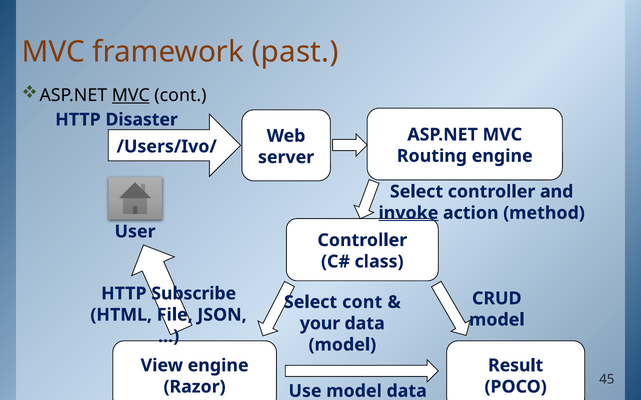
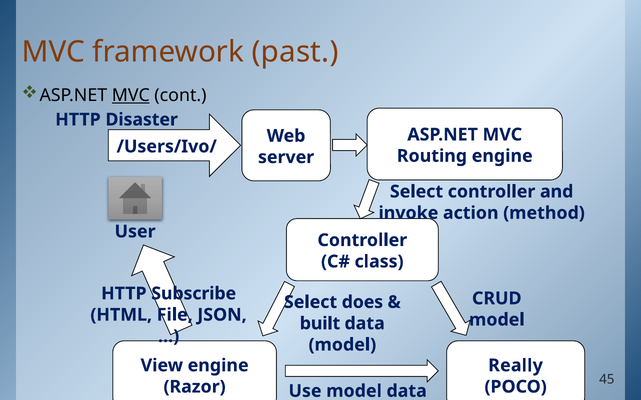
invoke underline: present -> none
Select cont: cont -> does
your: your -> built
Result: Result -> Really
